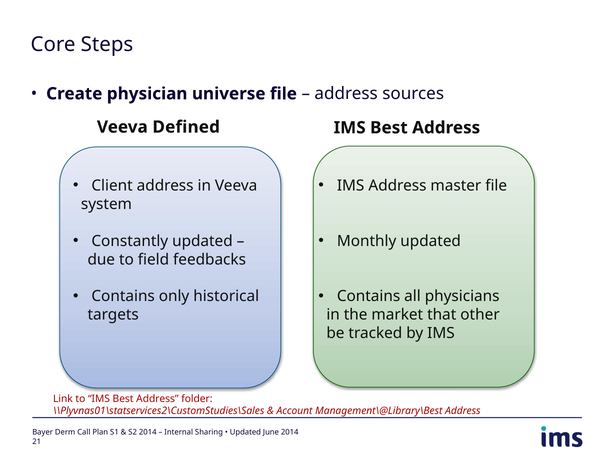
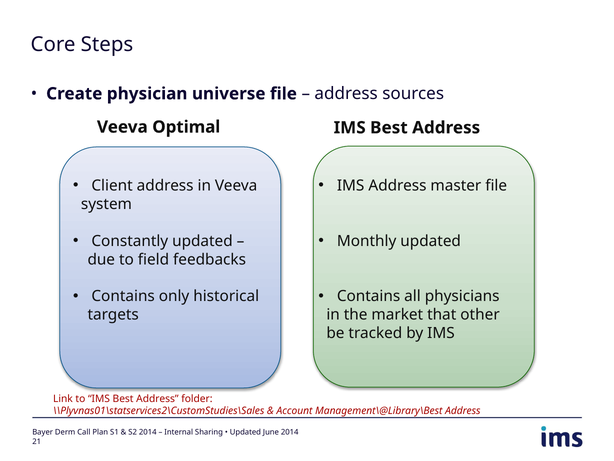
Defined: Defined -> Optimal
